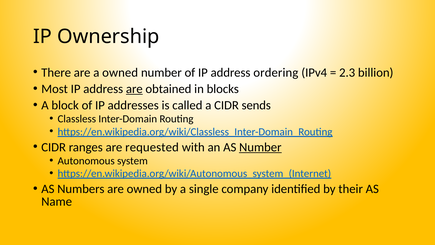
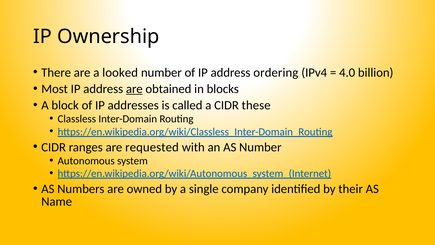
a owned: owned -> looked
2.3: 2.3 -> 4.0
sends: sends -> these
Number at (260, 147) underline: present -> none
